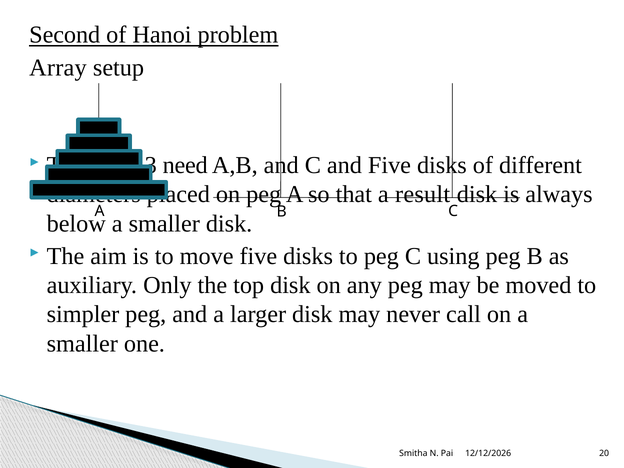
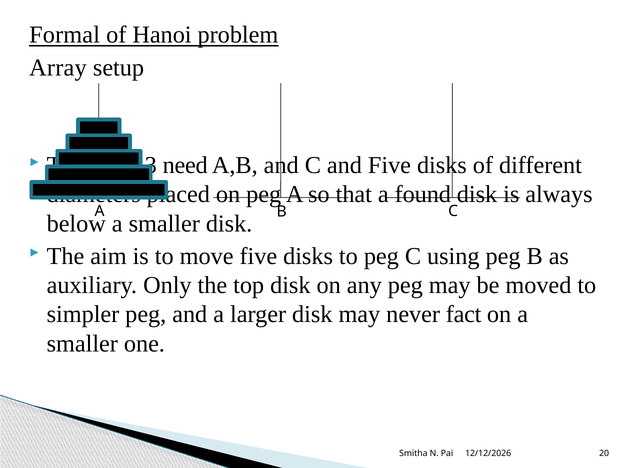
Second: Second -> Formal
result: result -> found
call: call -> fact
